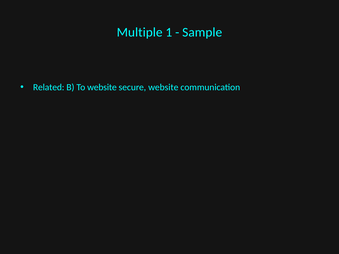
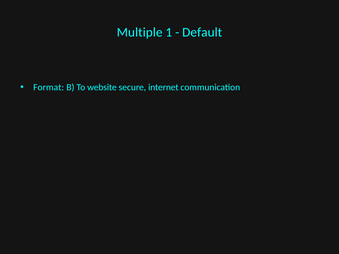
Sample: Sample -> Default
Related: Related -> Format
secure website: website -> internet
